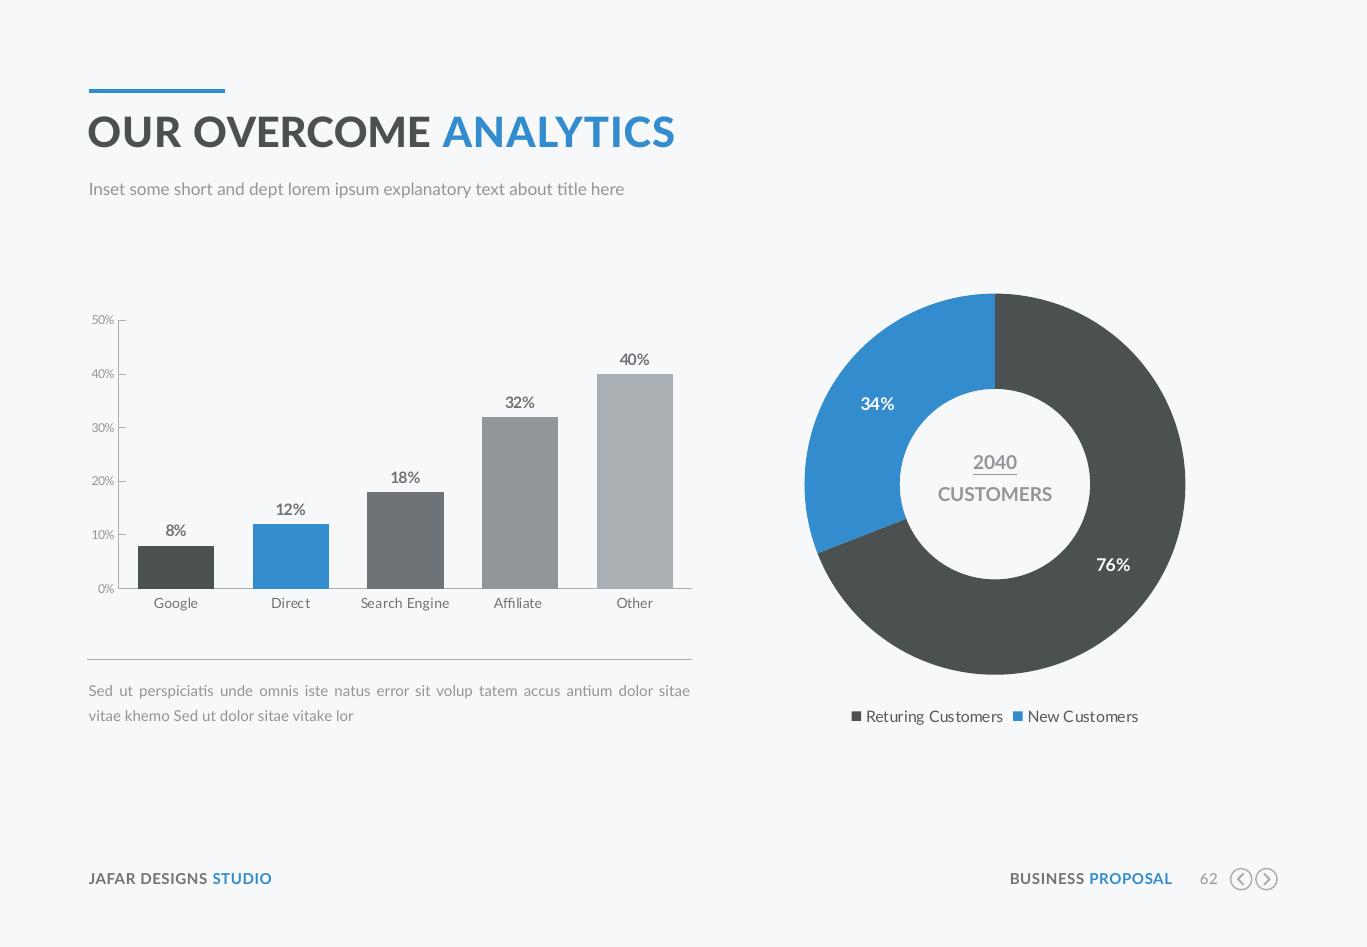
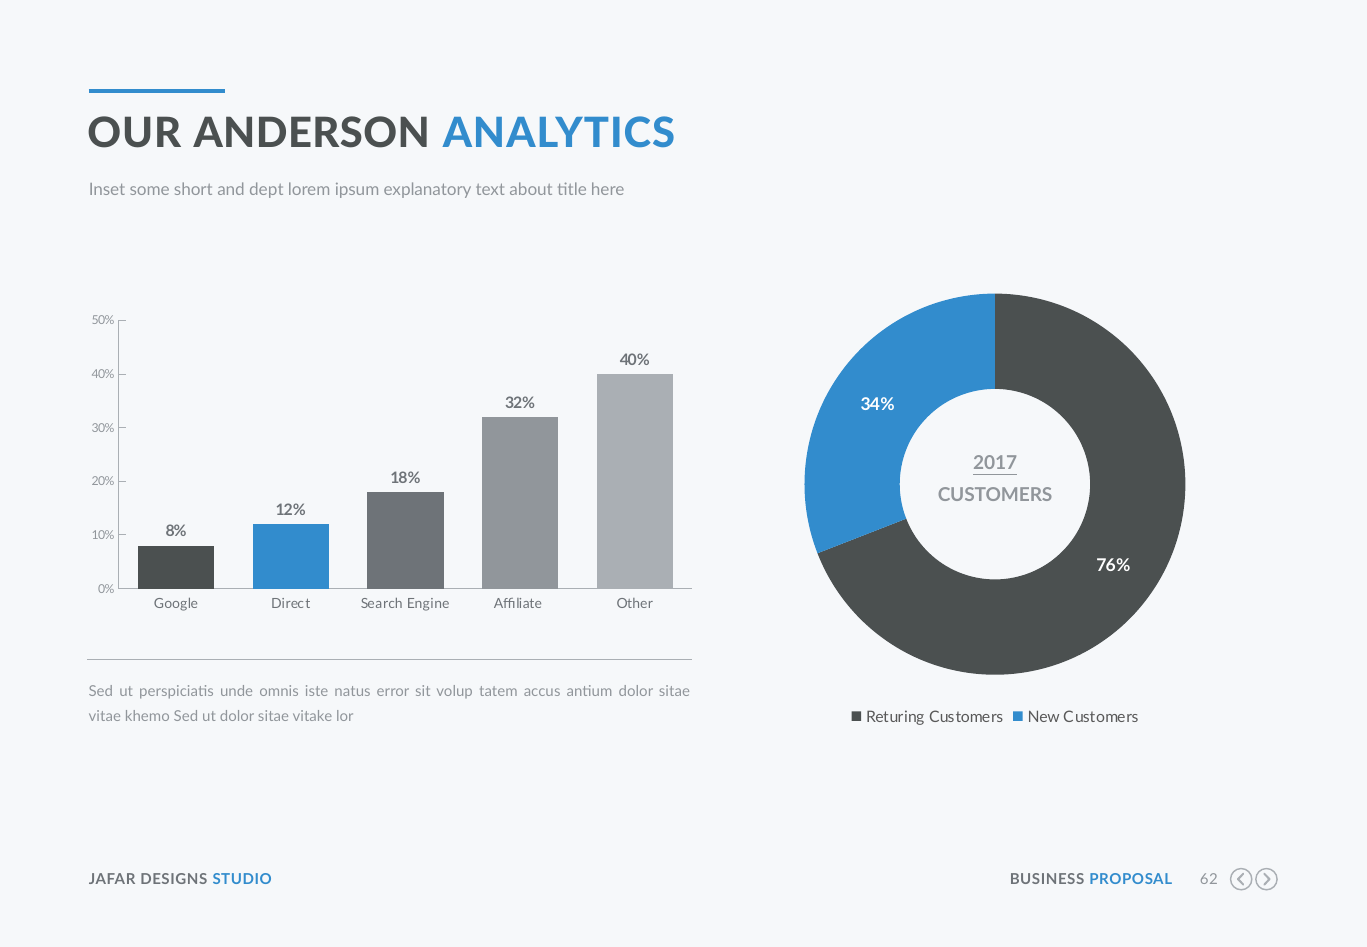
OVERCOME: OVERCOME -> ANDERSON
2040: 2040 -> 2017
